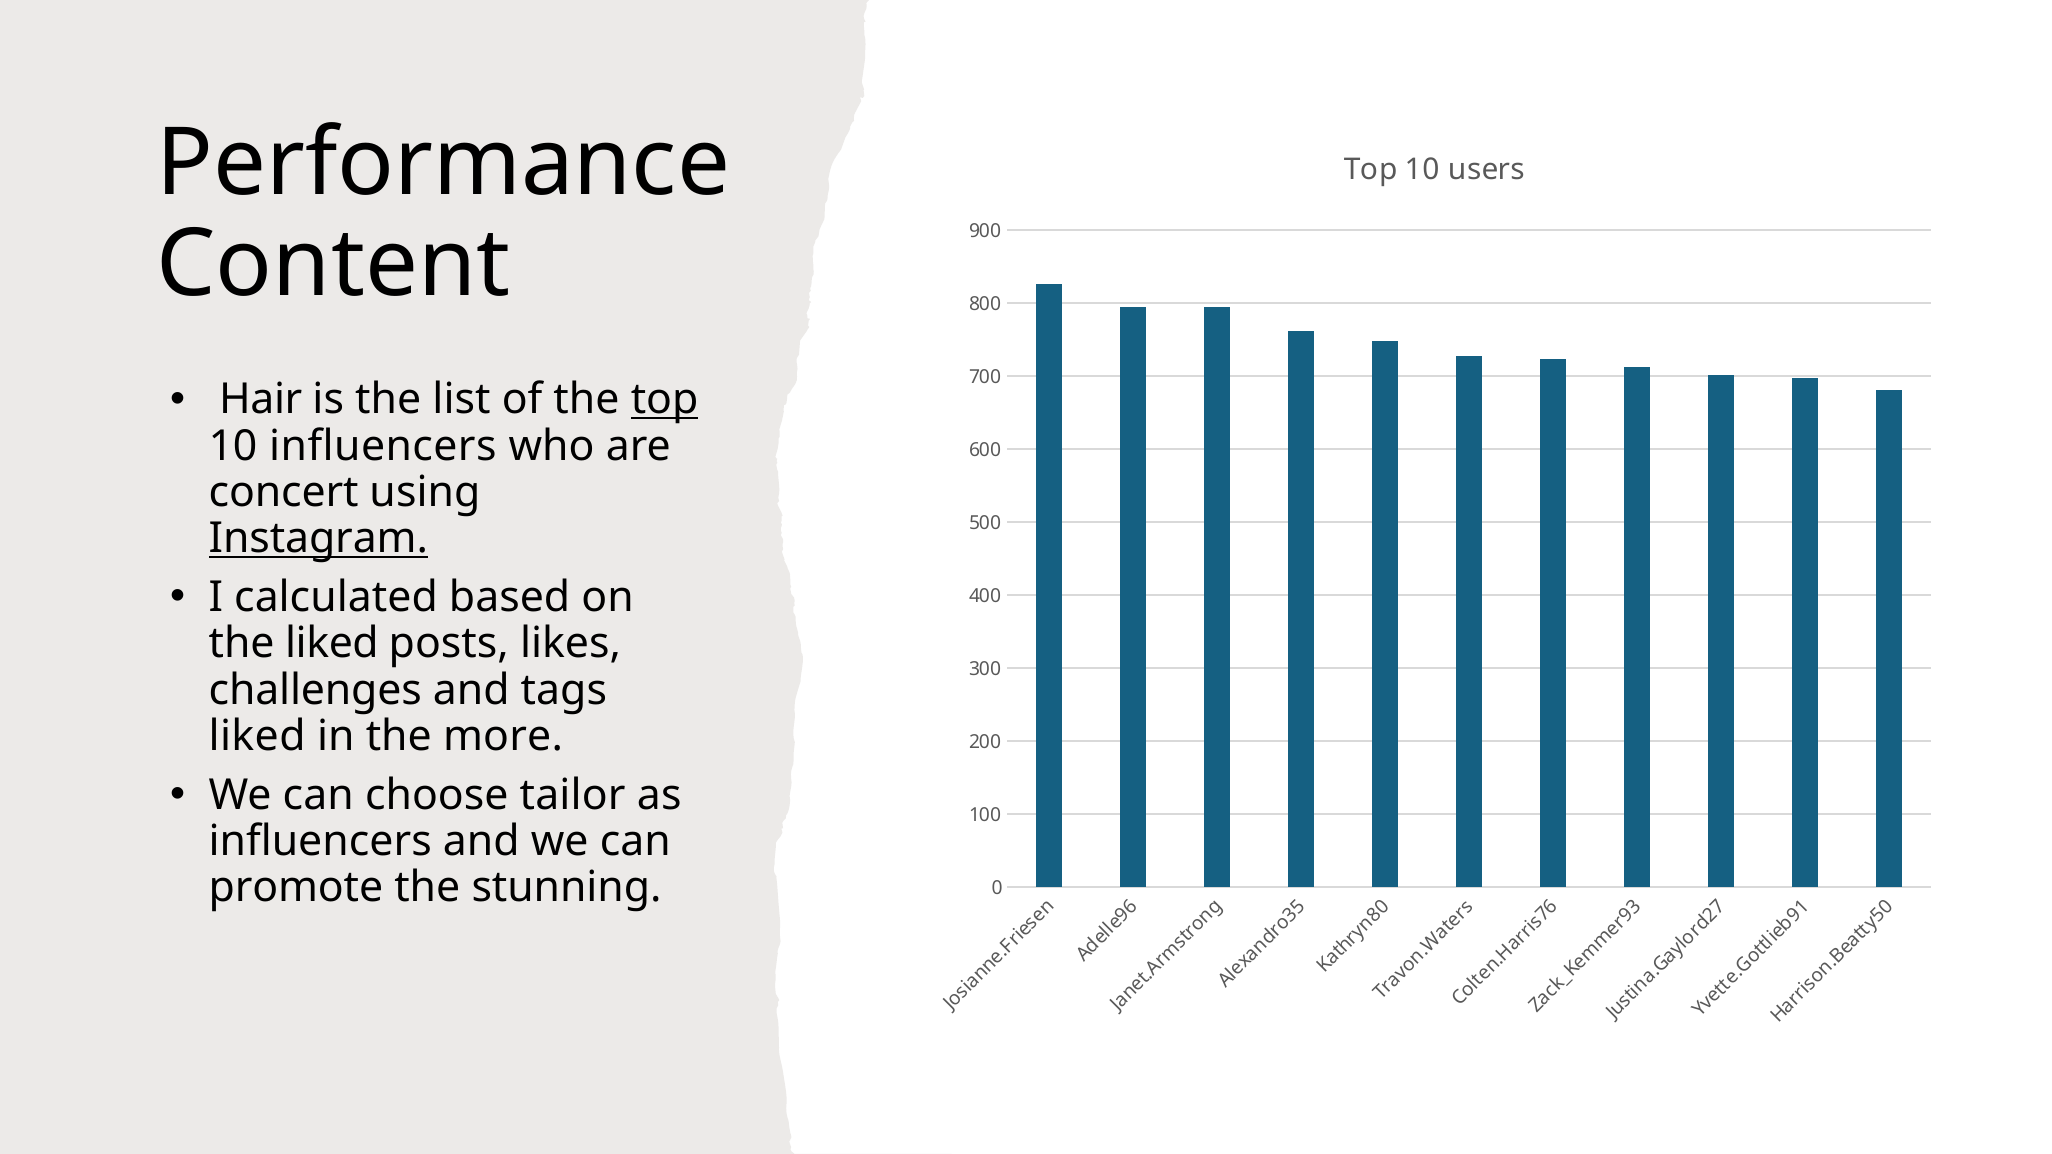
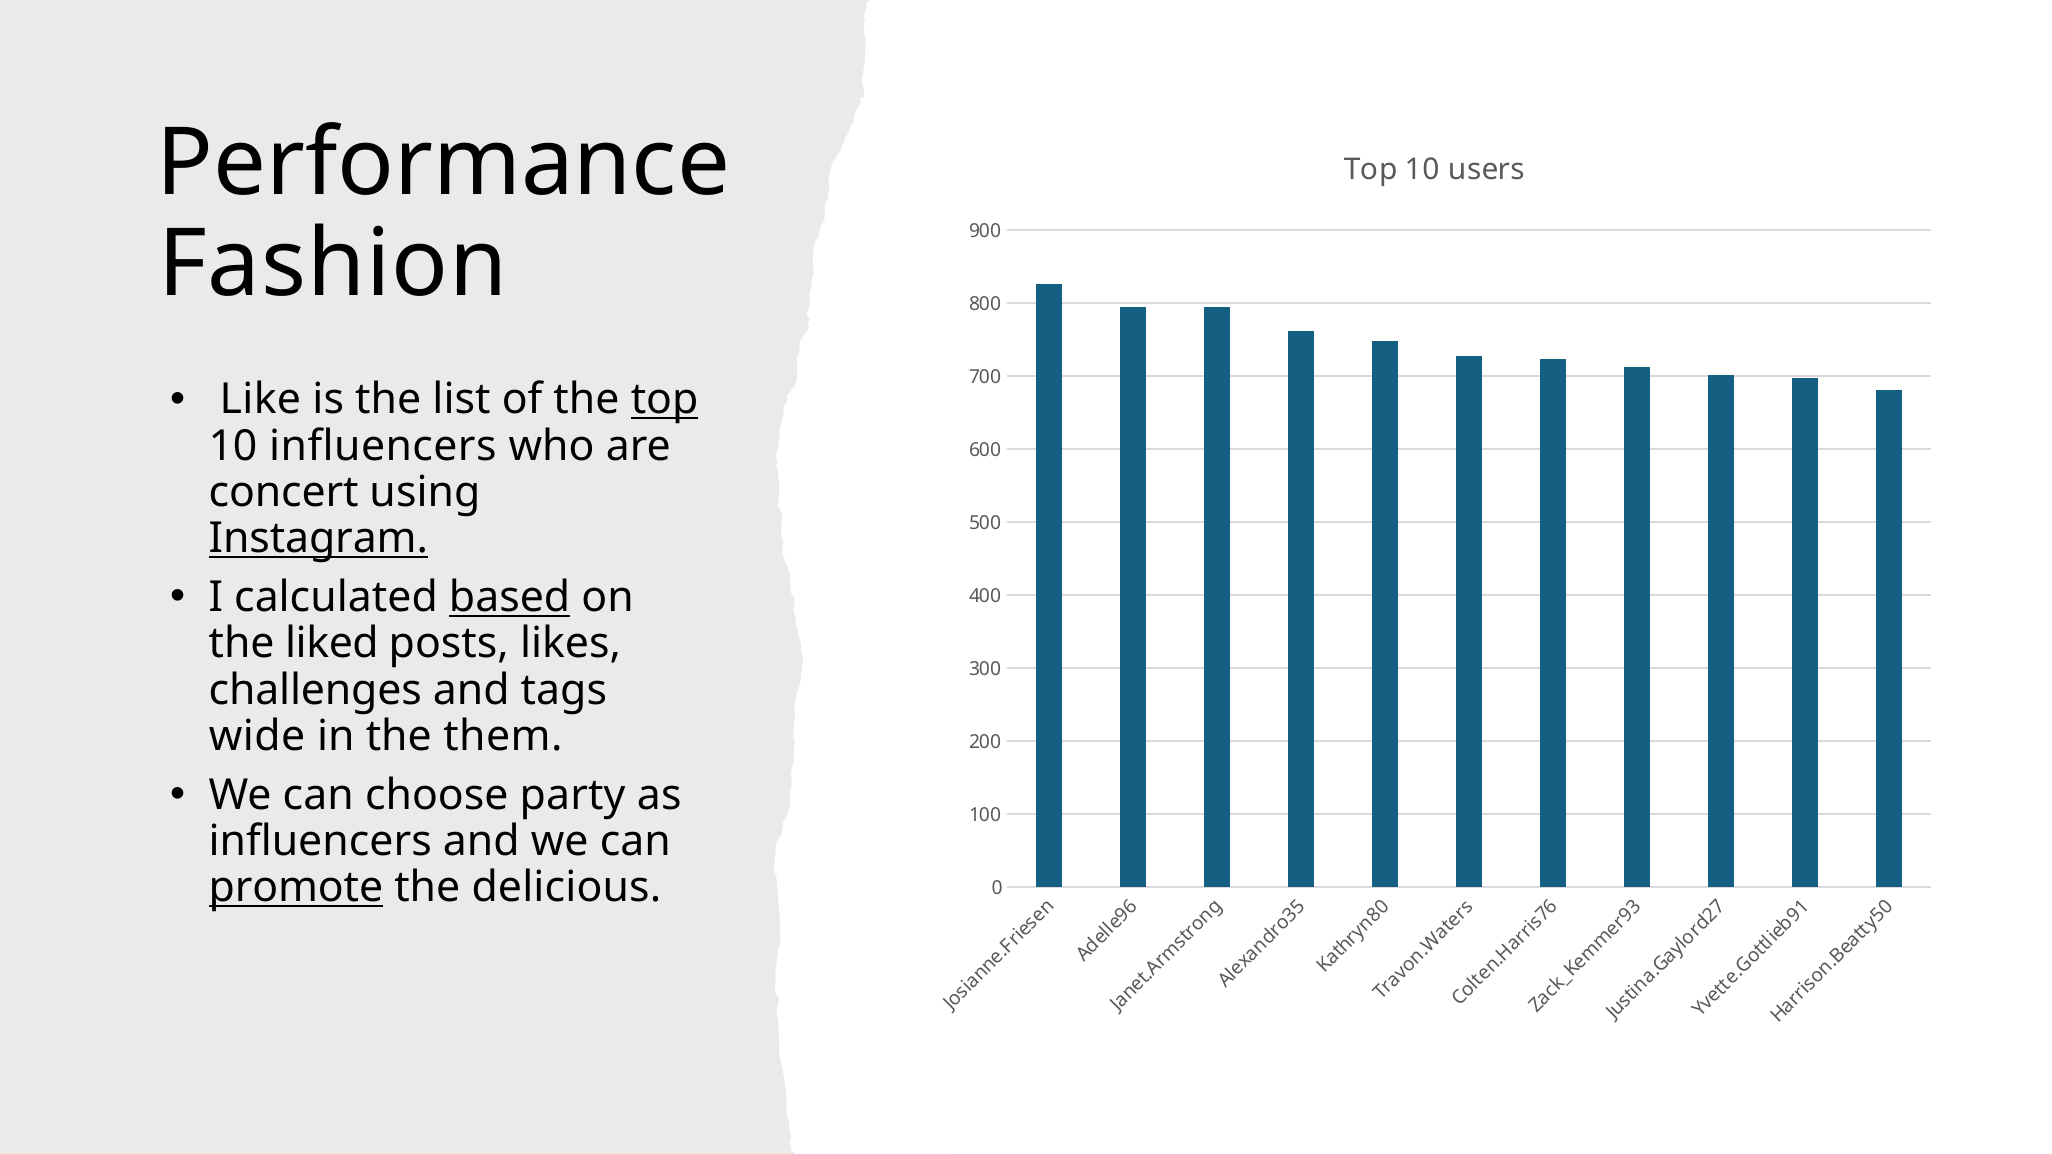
Content: Content -> Fashion
Hair: Hair -> Like
based underline: none -> present
liked at (257, 736): liked -> wide
more: more -> them
tailor: tailor -> party
promote underline: none -> present
stunning: stunning -> delicious
